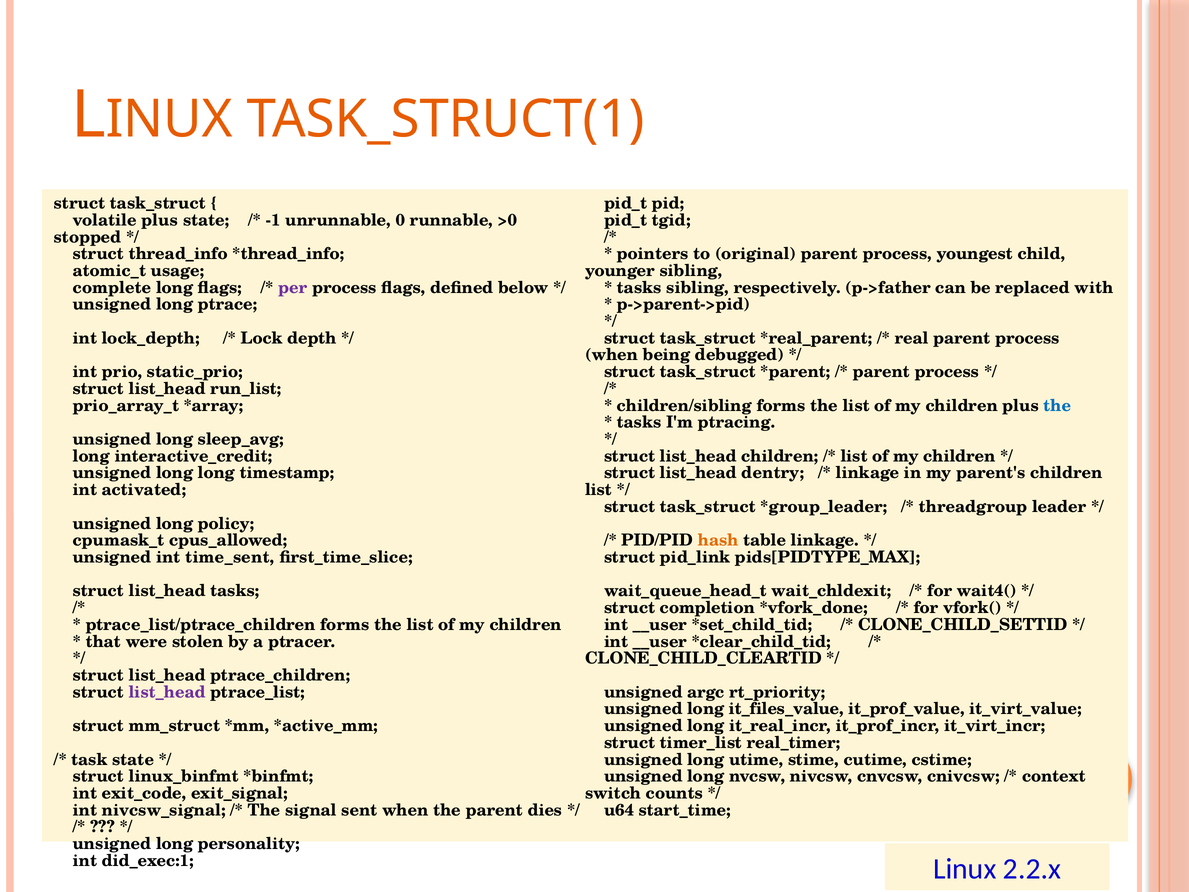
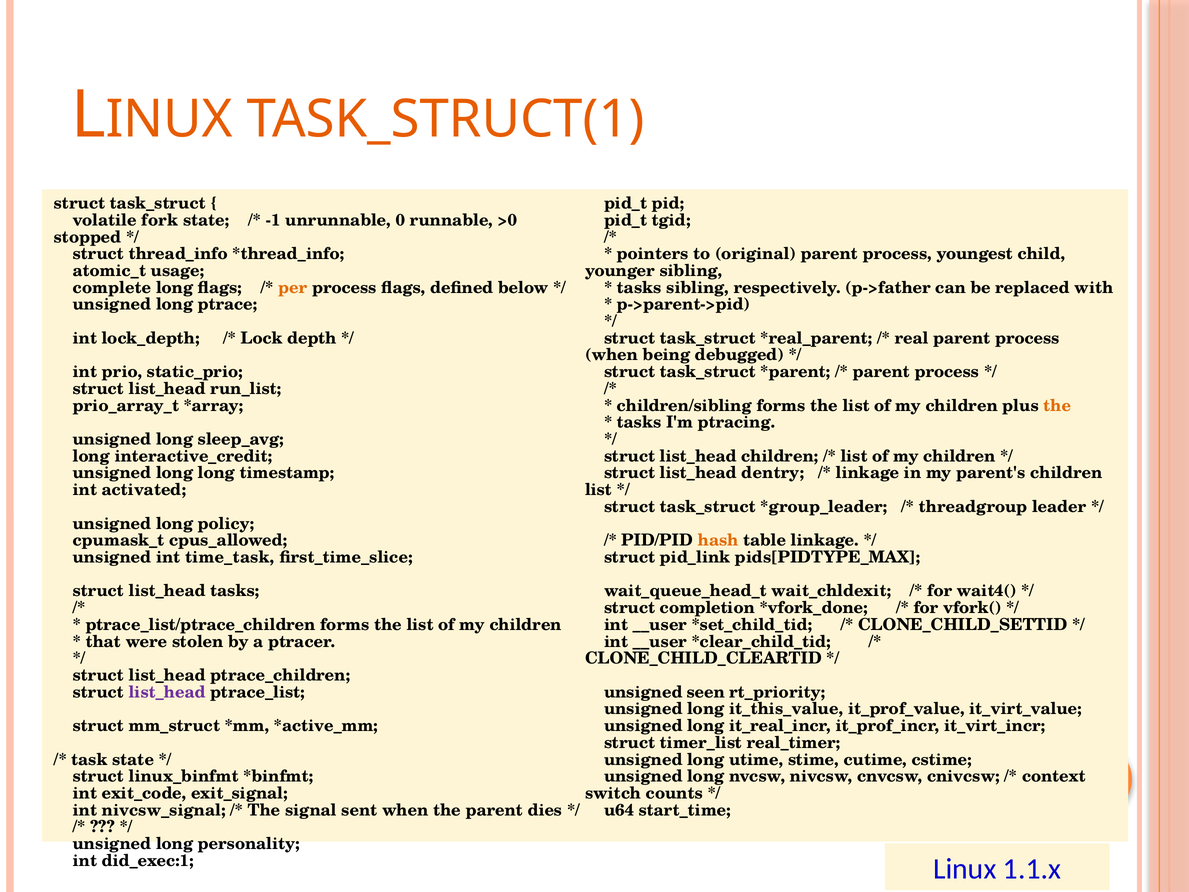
volatile plus: plus -> fork
per colour: purple -> orange
the at (1057, 406) colour: blue -> orange
time_sent: time_sent -> time_task
argc: argc -> seen
it_files_value: it_files_value -> it_this_value
2.2.x: 2.2.x -> 1.1.x
